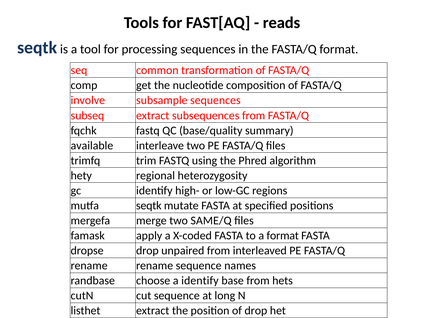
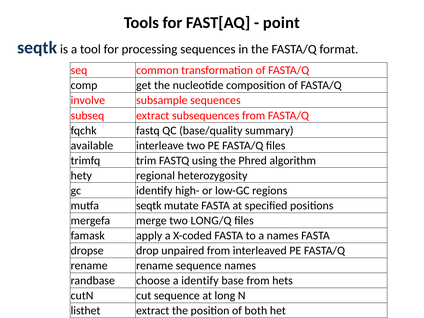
reads: reads -> point
SAME/Q: SAME/Q -> LONG/Q
a format: format -> names
of drop: drop -> both
